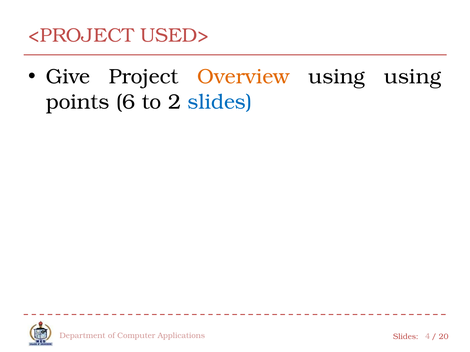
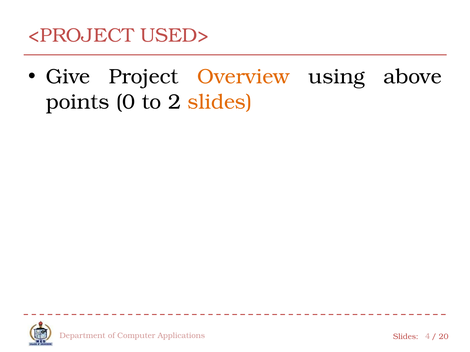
using using: using -> above
6: 6 -> 0
slides at (220, 102) colour: blue -> orange
